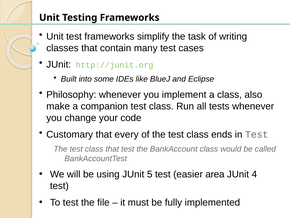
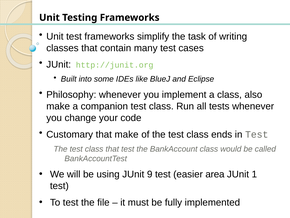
that every: every -> make
5: 5 -> 9
4: 4 -> 1
